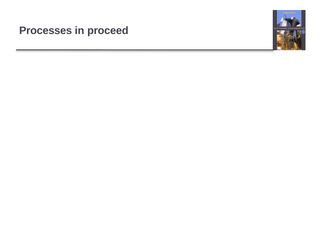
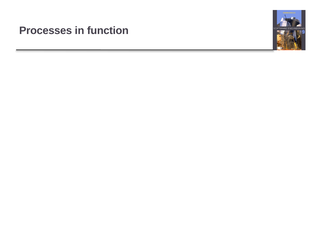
proceed: proceed -> function
